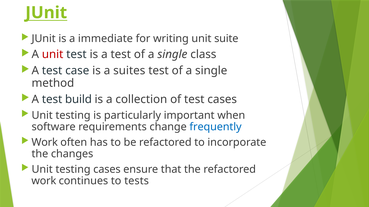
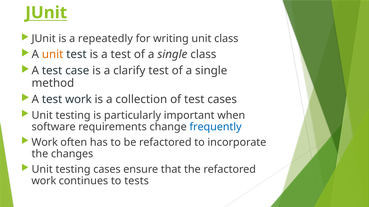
immediate: immediate -> repeatedly
unit suite: suite -> class
unit at (53, 55) colour: red -> orange
suites: suites -> clarify
test build: build -> work
